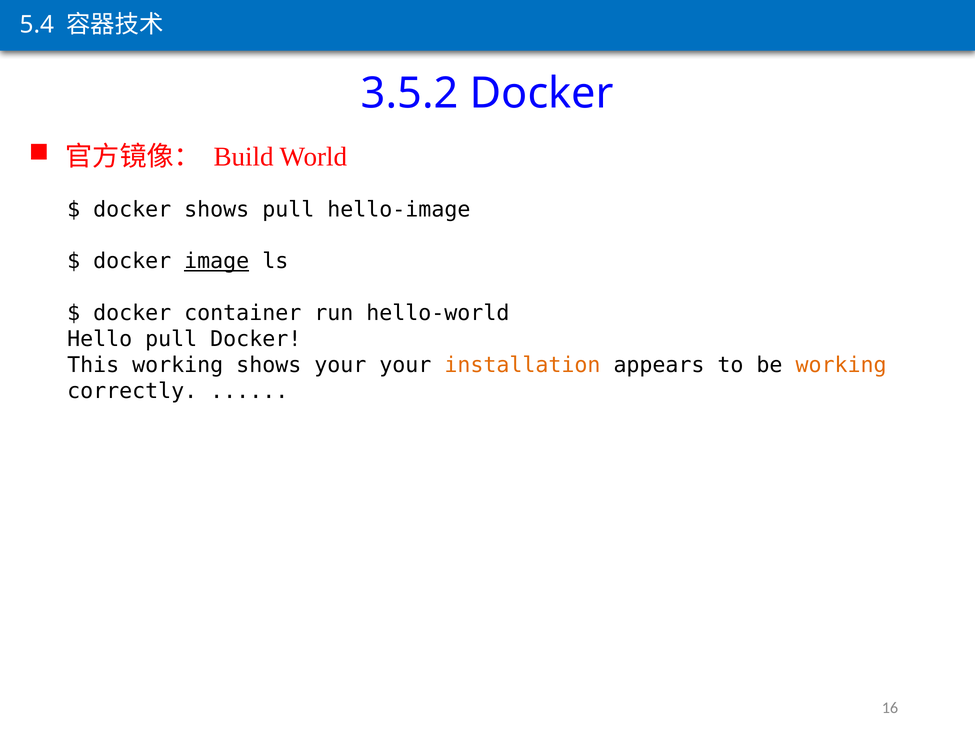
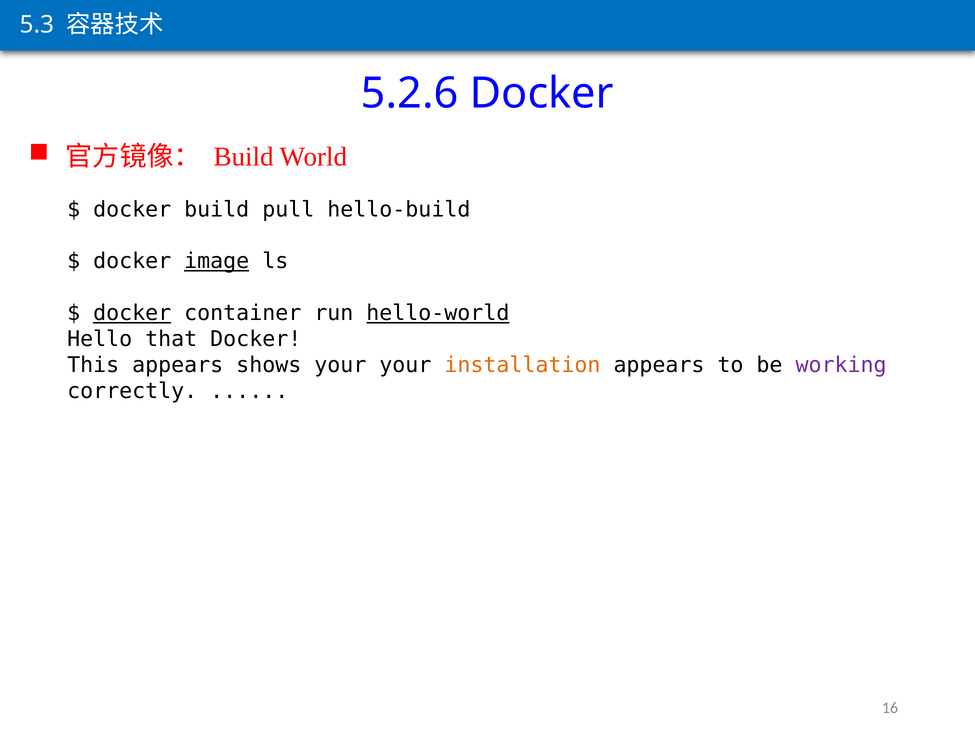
5.4: 5.4 -> 5.3
3.5.2: 3.5.2 -> 5.2.6
docker shows: shows -> build
hello-image: hello-image -> hello-build
docker at (132, 313) underline: none -> present
hello-world underline: none -> present
Hello pull: pull -> that
This working: working -> appears
working at (841, 365) colour: orange -> purple
